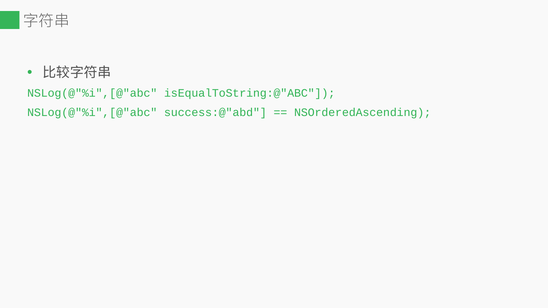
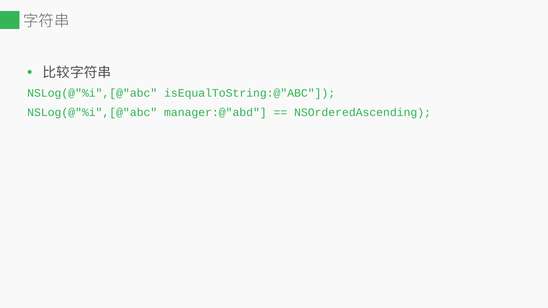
success:@"abd: success:@"abd -> manager:@"abd
